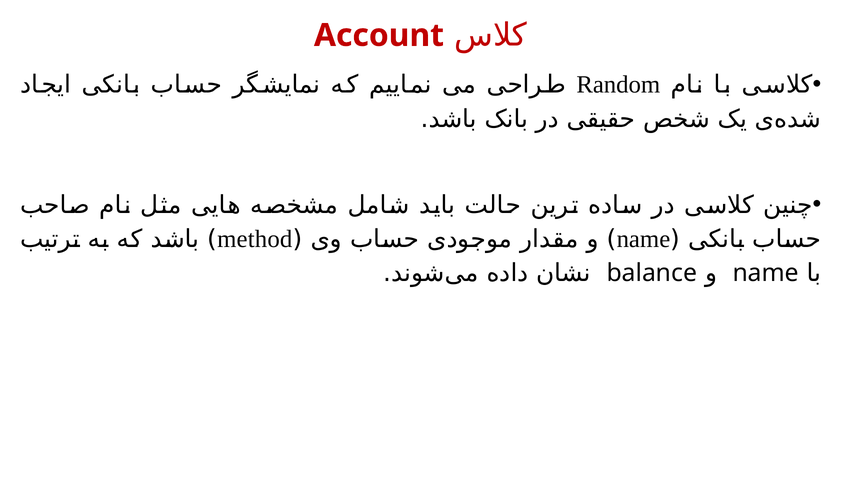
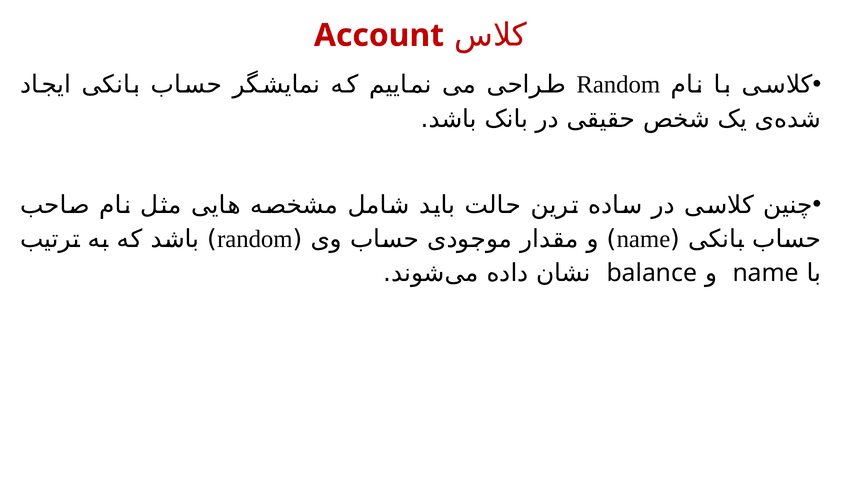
method at (255, 239): method -> random
